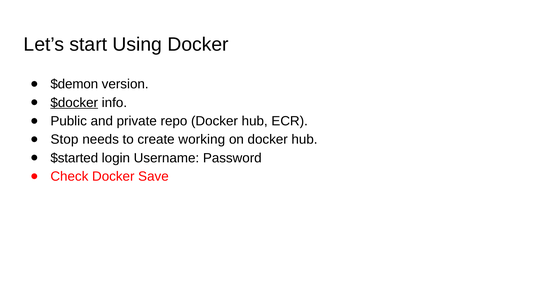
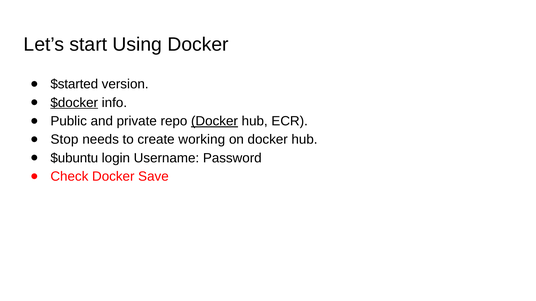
$demon: $demon -> $started
Docker at (214, 121) underline: none -> present
$started: $started -> $ubuntu
